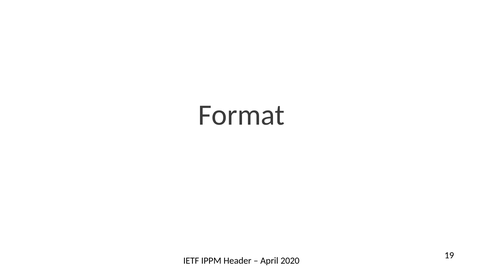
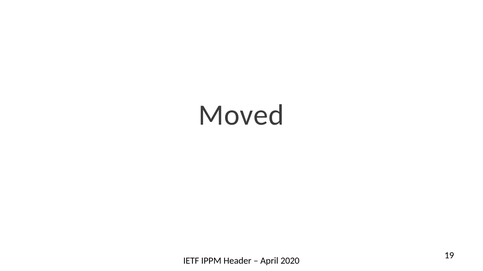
Format: Format -> Moved
